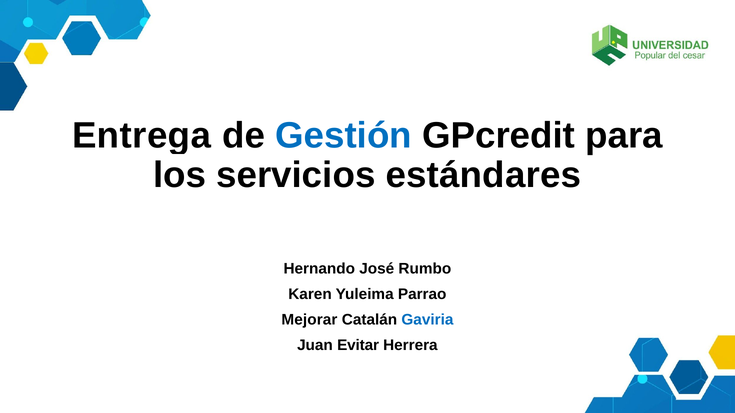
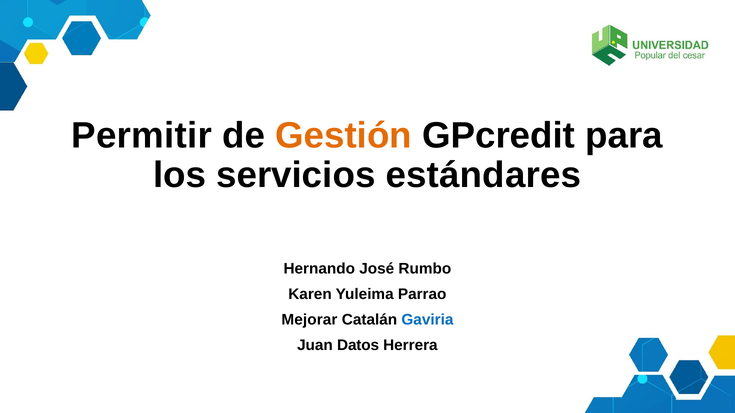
Entrega: Entrega -> Permitir
Gestión colour: blue -> orange
Evitar: Evitar -> Datos
